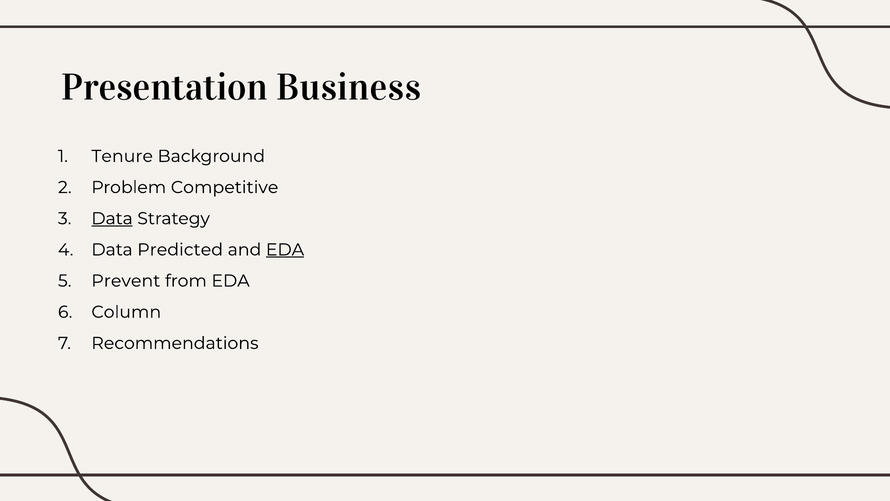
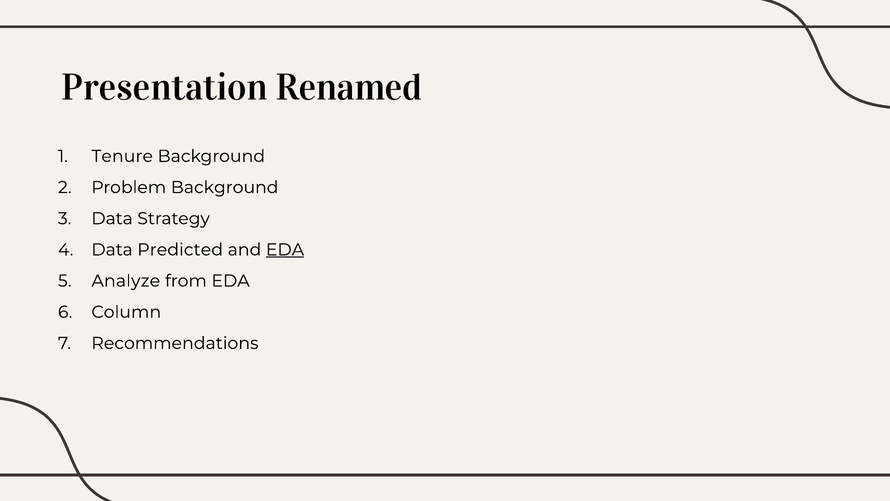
Business: Business -> Renamed
Problem Competitive: Competitive -> Background
Data at (112, 218) underline: present -> none
Prevent: Prevent -> Analyze
